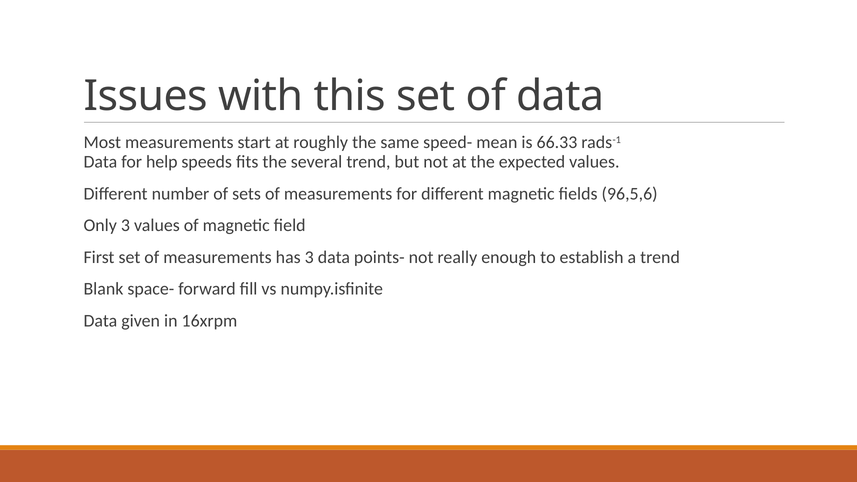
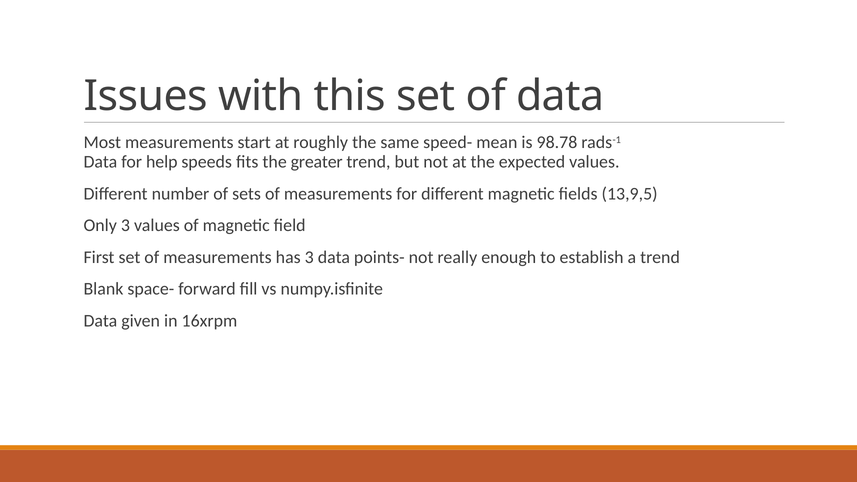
66.33: 66.33 -> 98.78
several: several -> greater
96,5,6: 96,5,6 -> 13,9,5
